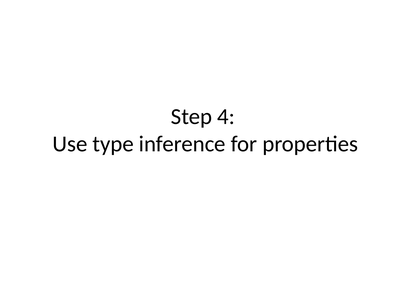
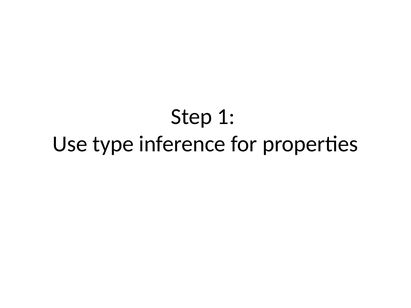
4: 4 -> 1
